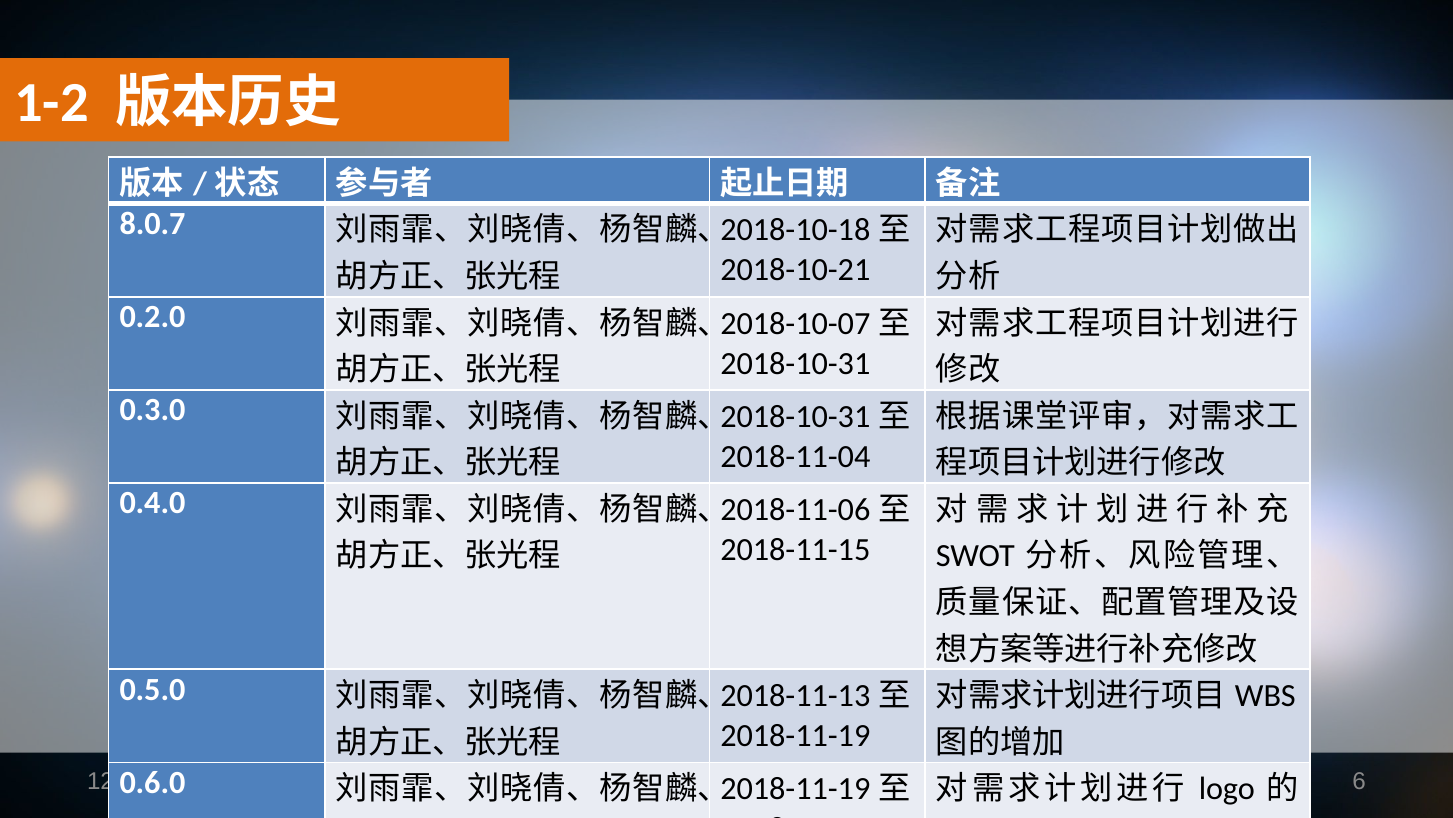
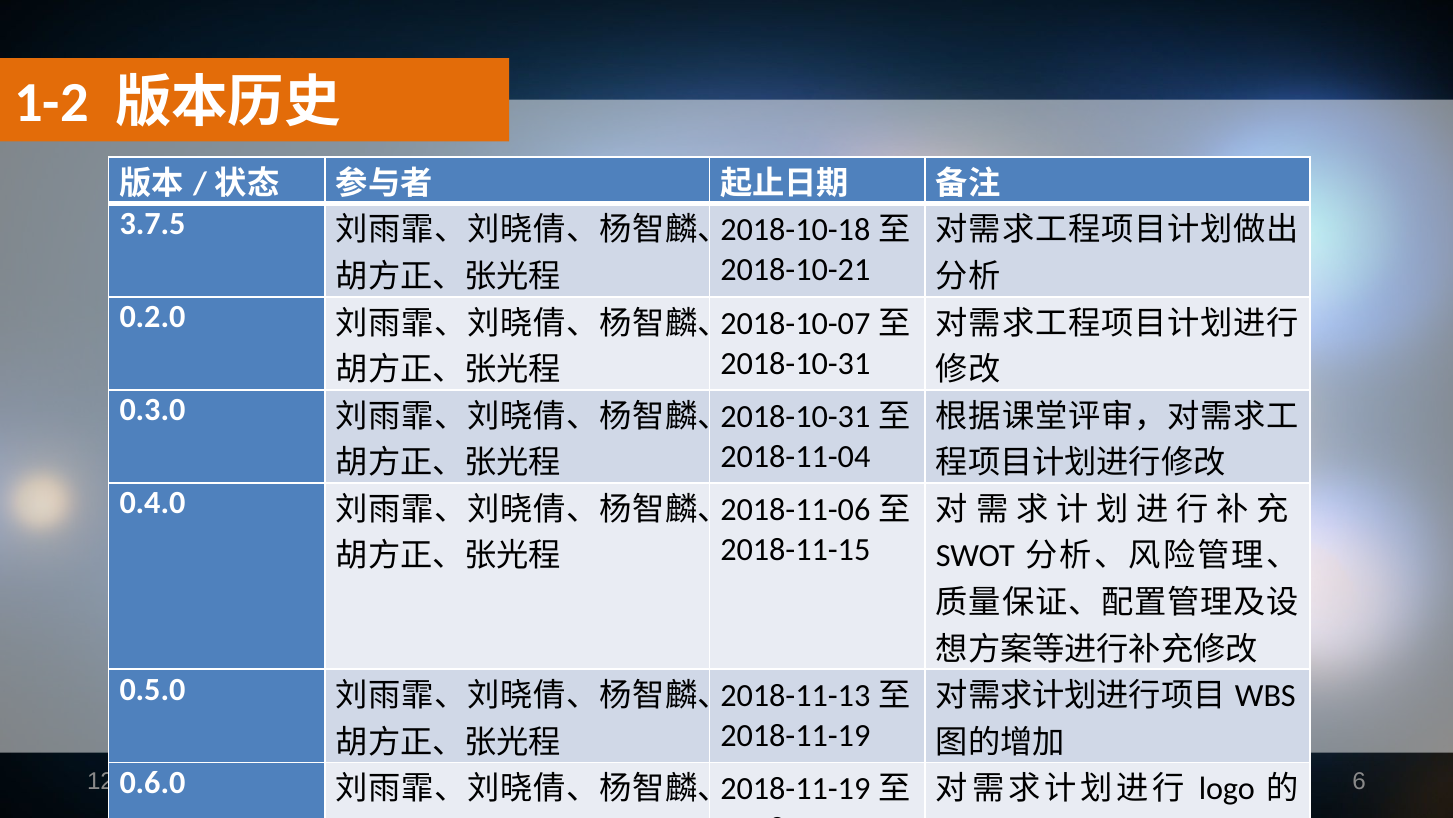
8.0.7: 8.0.7 -> 3.7.5
